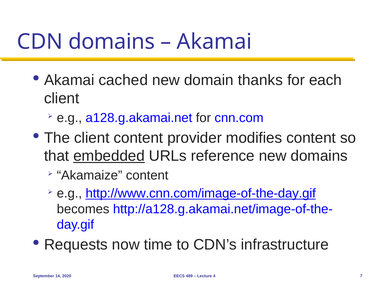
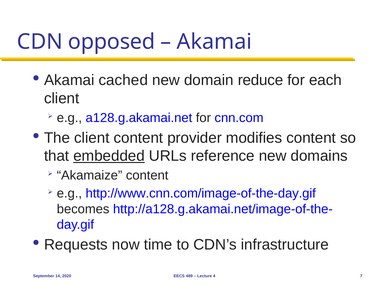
CDN domains: domains -> opposed
thanks: thanks -> reduce
http://www.cnn.com/image-of-the-day.gif underline: present -> none
